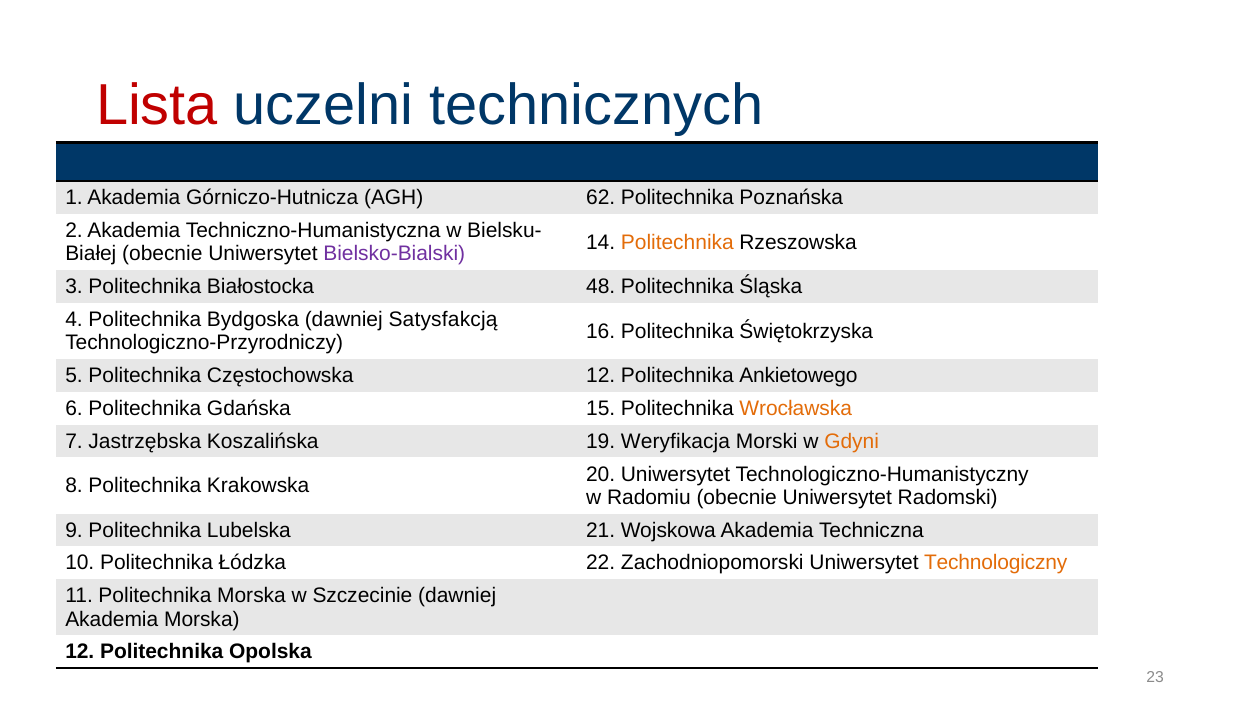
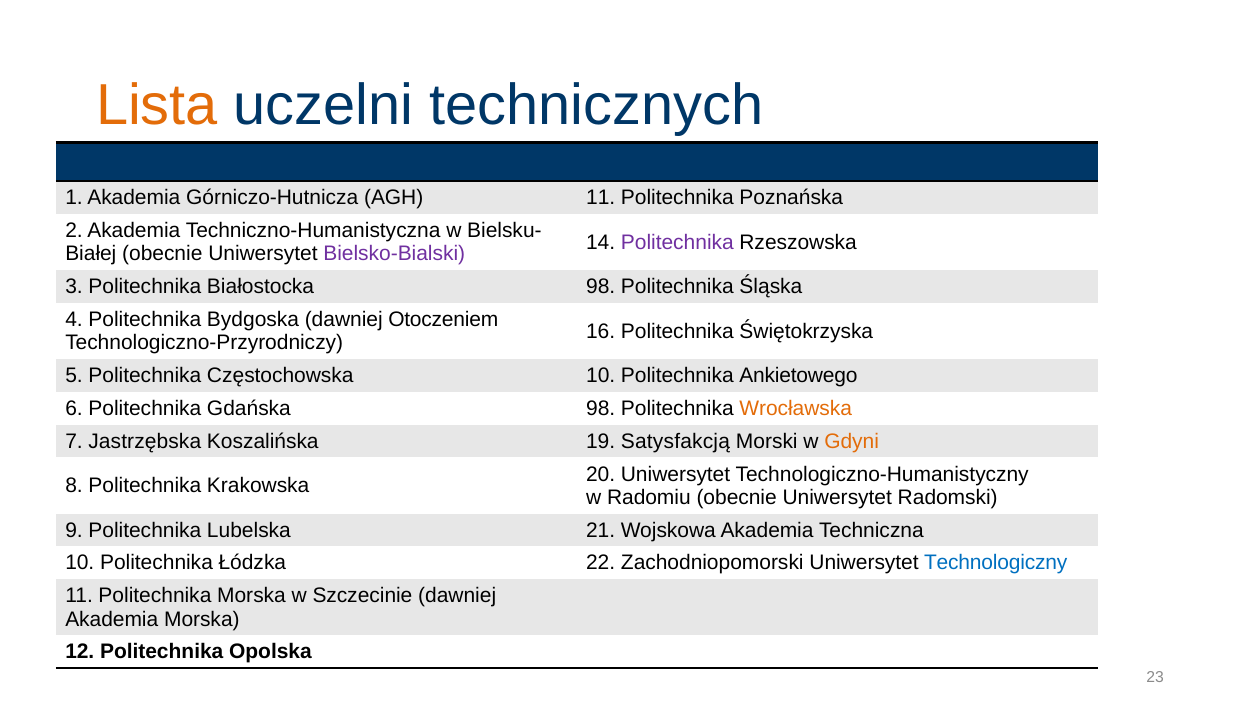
Lista colour: red -> orange
AGH 62: 62 -> 11
Politechnika at (677, 242) colour: orange -> purple
Białostocka 48: 48 -> 98
Satysfakcją: Satysfakcją -> Otoczeniem
Częstochowska 12: 12 -> 10
Gdańska 15: 15 -> 98
Weryfikacja: Weryfikacja -> Satysfakcją
Technologiczny colour: orange -> blue
